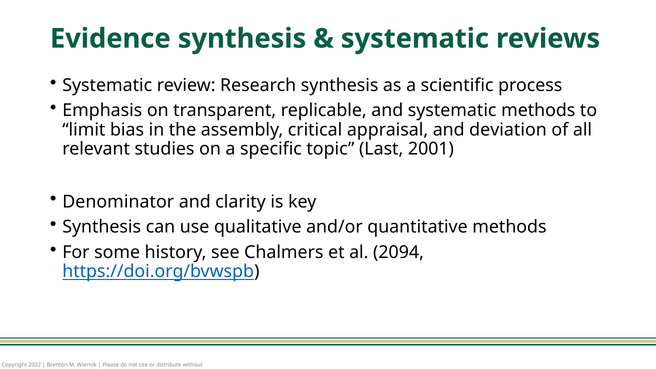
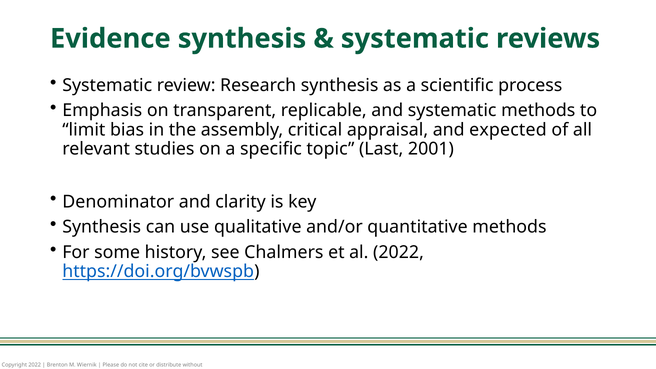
deviation: deviation -> expected
al 2094: 2094 -> 2022
